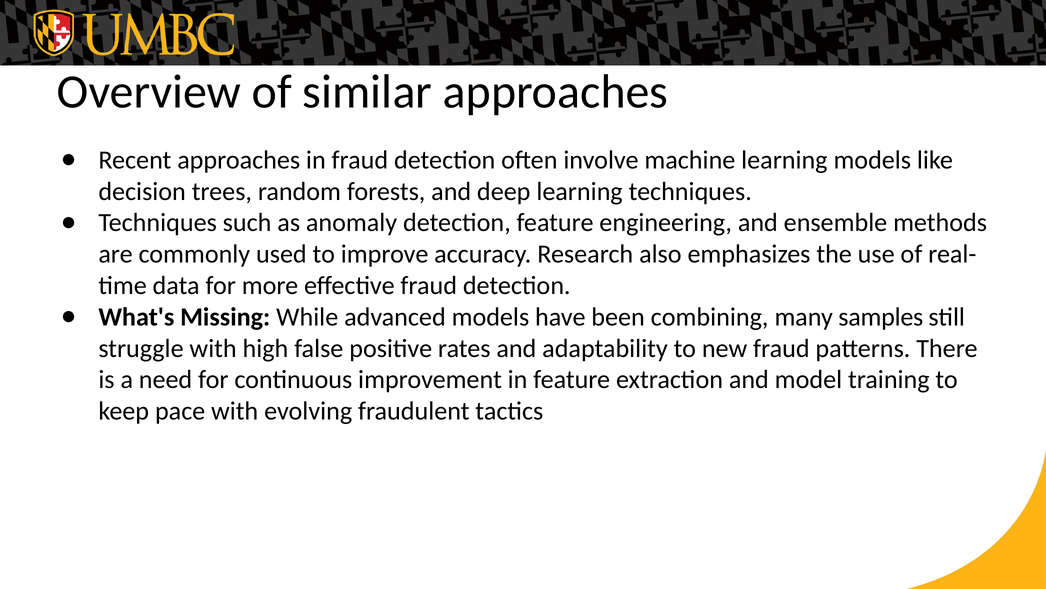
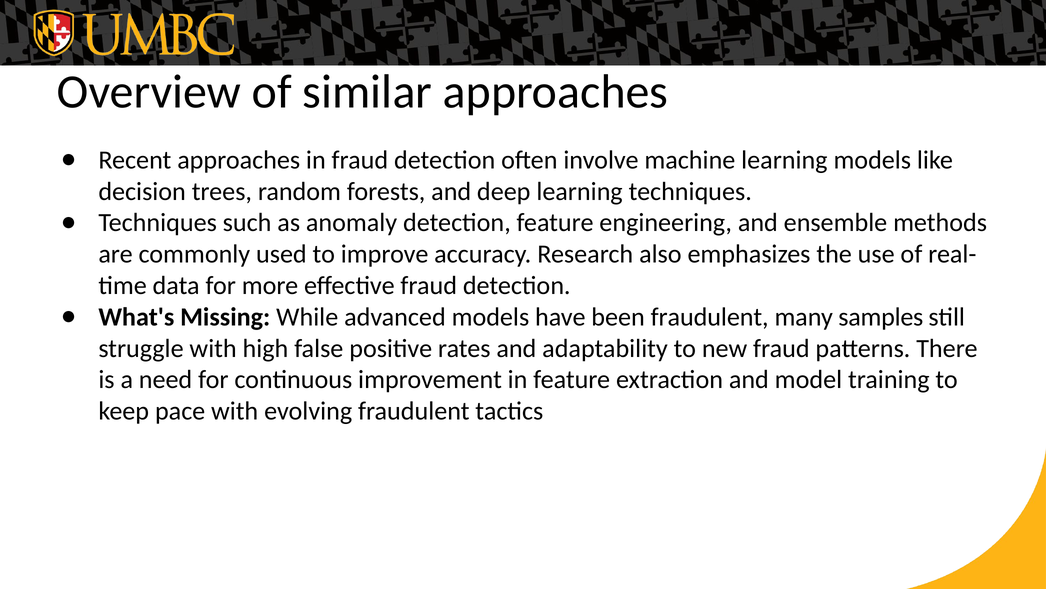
been combining: combining -> fraudulent
